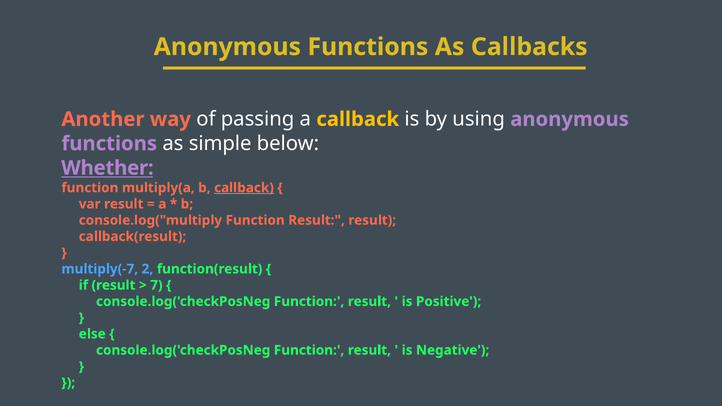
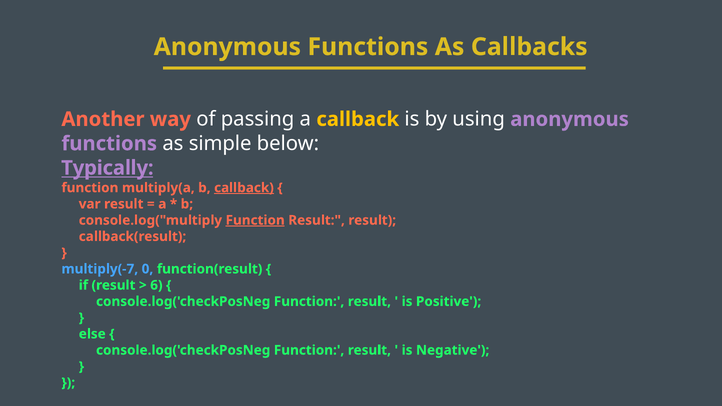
Whether: Whether -> Typically
Function at (255, 220) underline: none -> present
2: 2 -> 0
7: 7 -> 6
